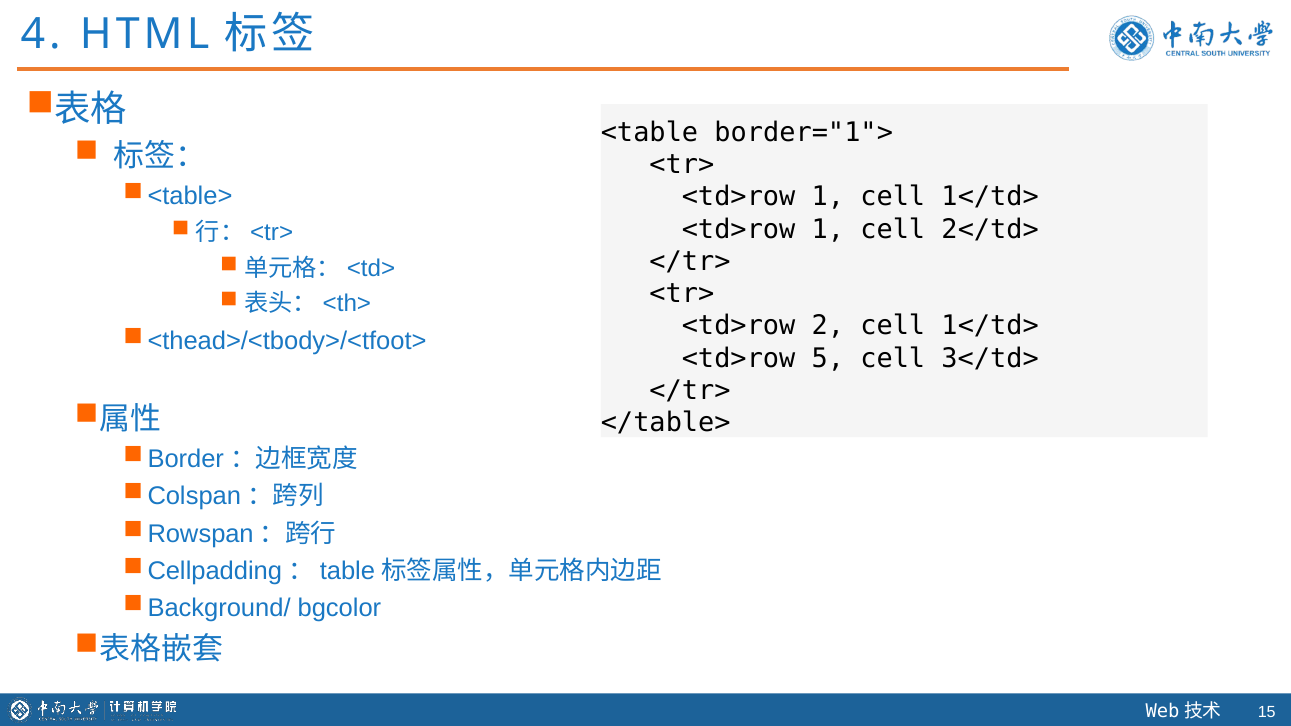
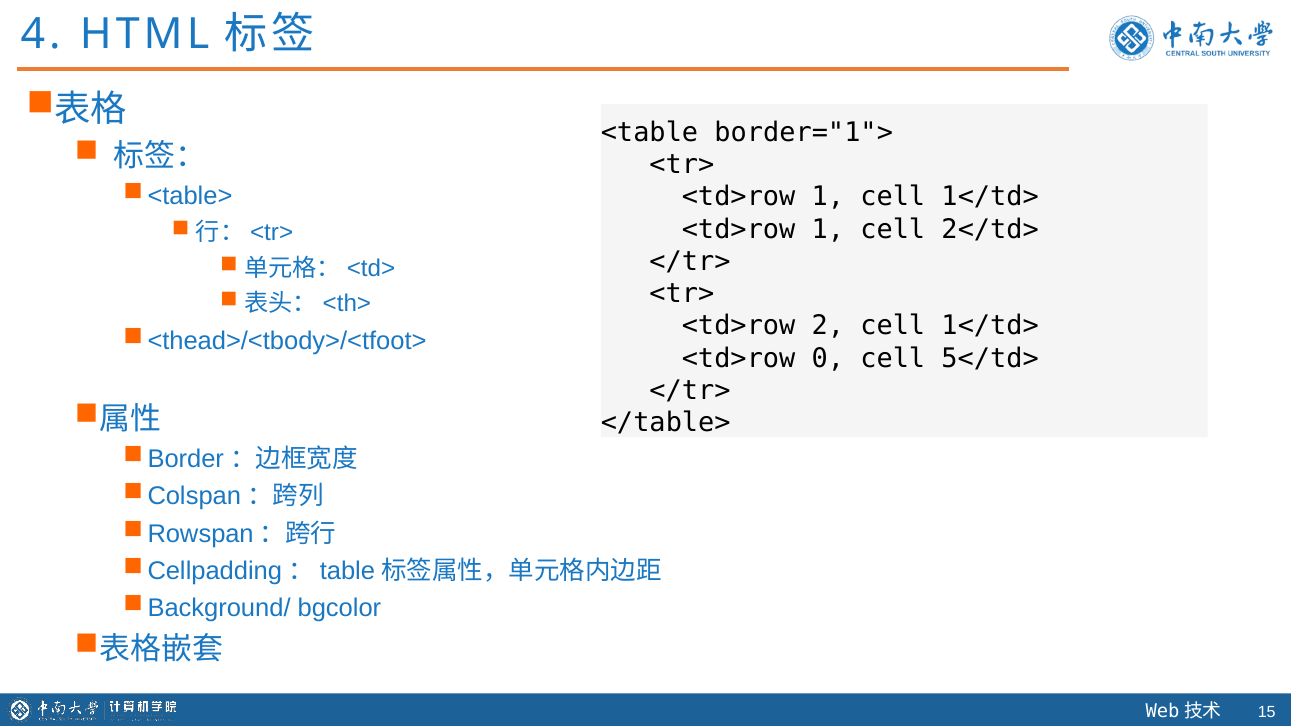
5: 5 -> 0
3</td>: 3</td> -> 5</td>
